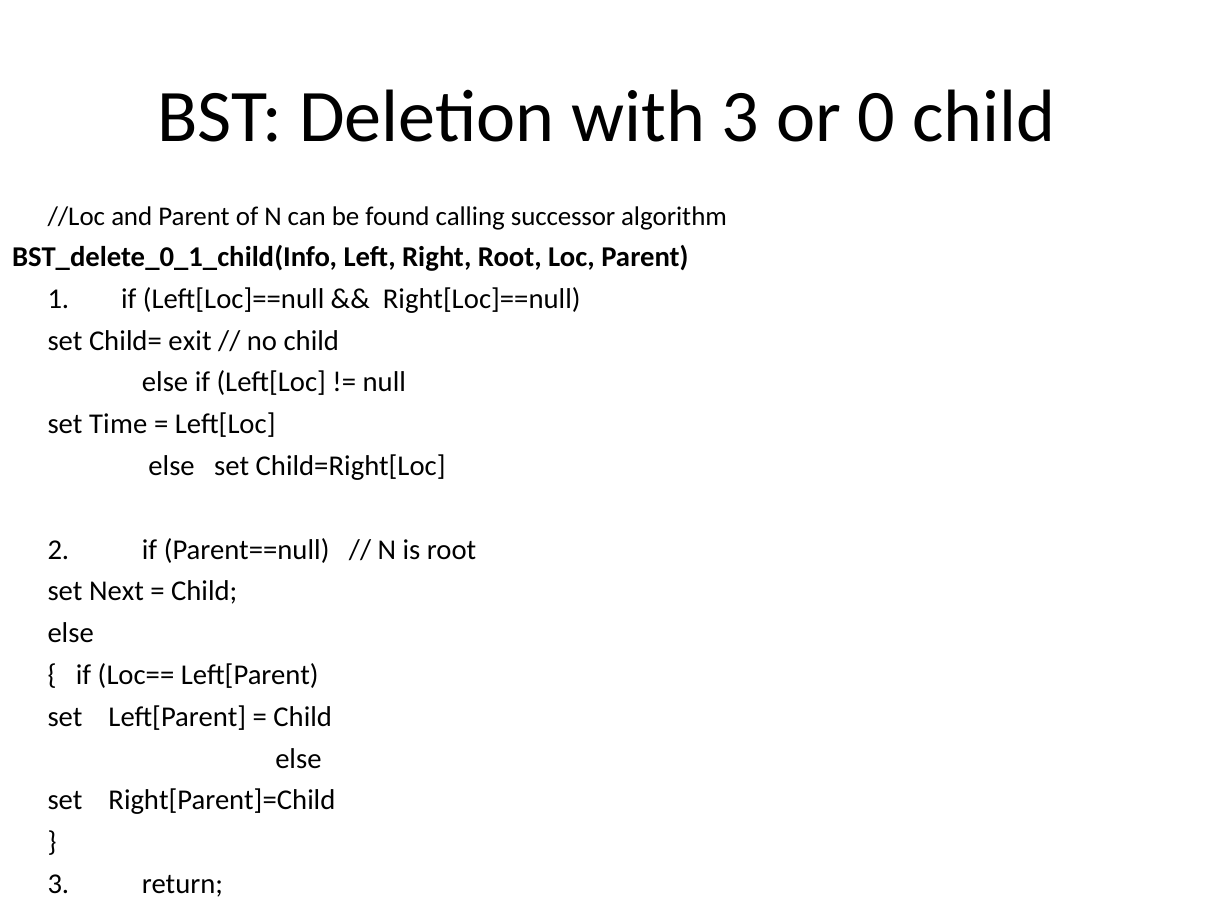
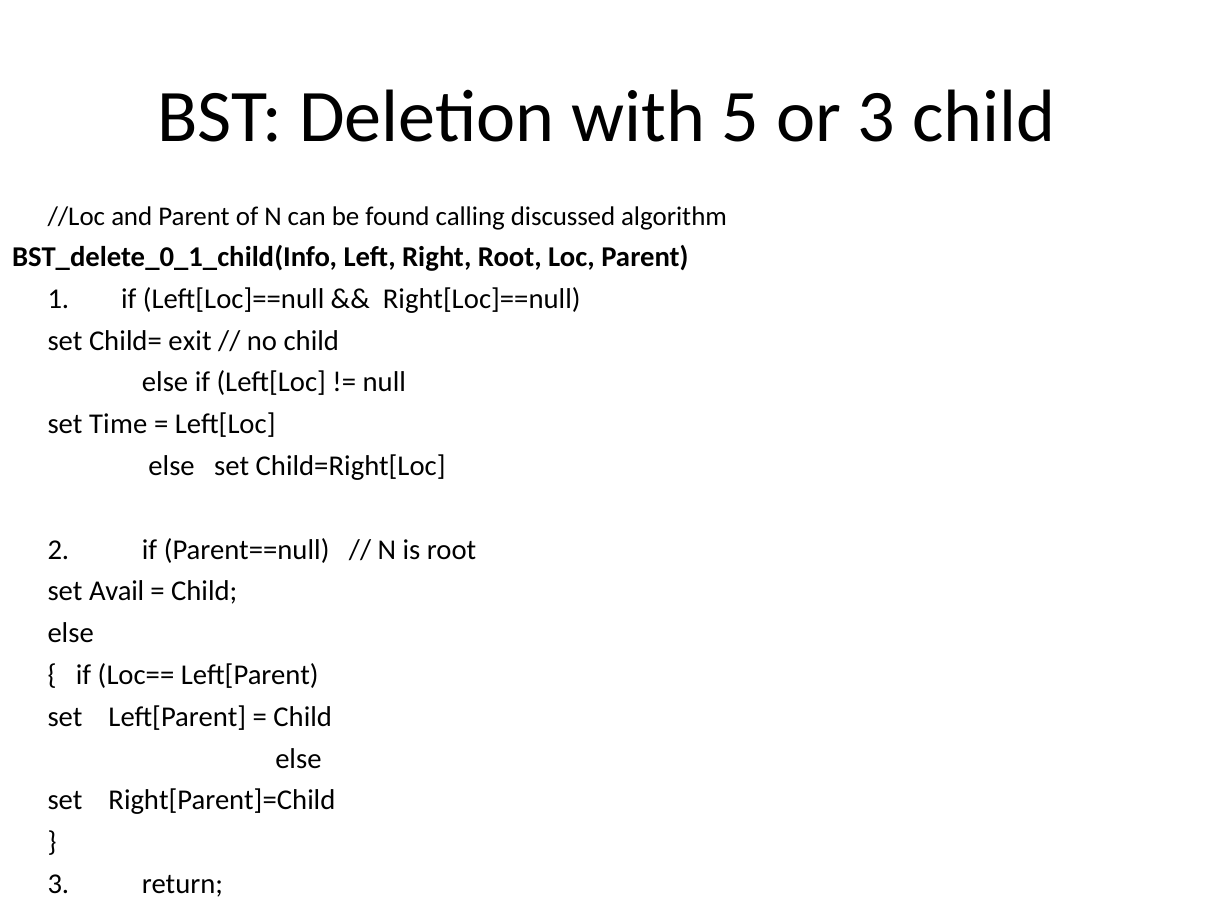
with 3: 3 -> 5
or 0: 0 -> 3
successor: successor -> discussed
Next: Next -> Avail
